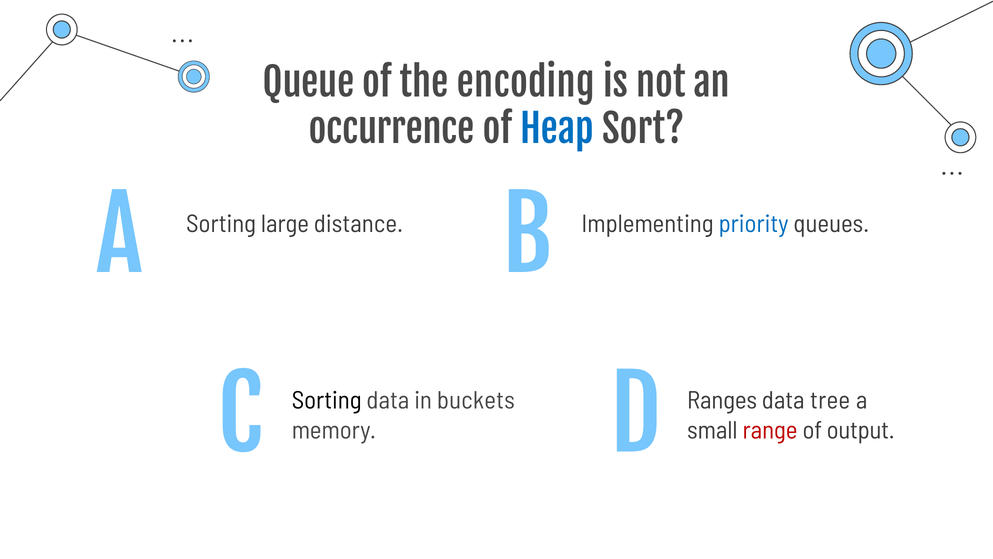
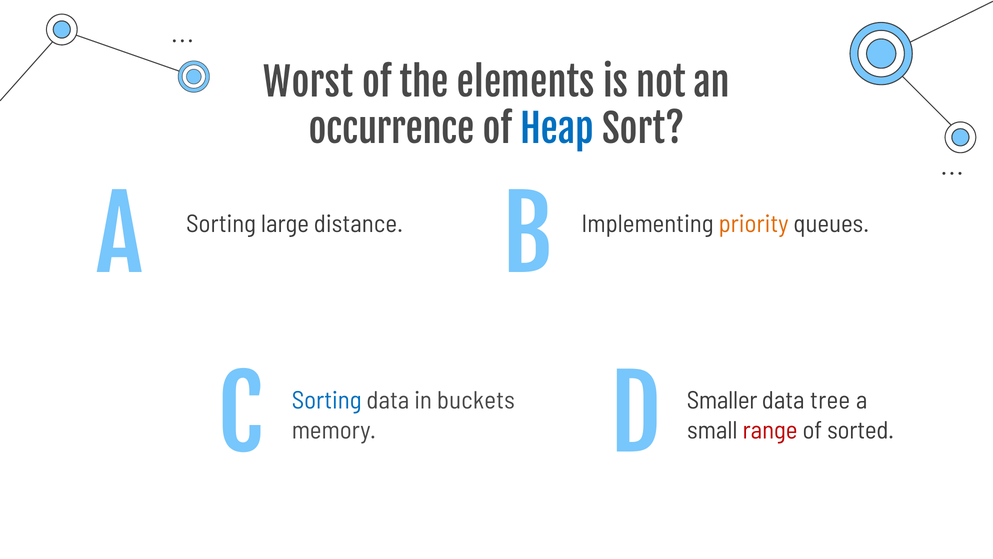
Queue: Queue -> Worst
encoding: encoding -> elements
priority colour: blue -> orange
Sorting at (327, 400) colour: black -> blue
Ranges: Ranges -> Smaller
output: output -> sorted
